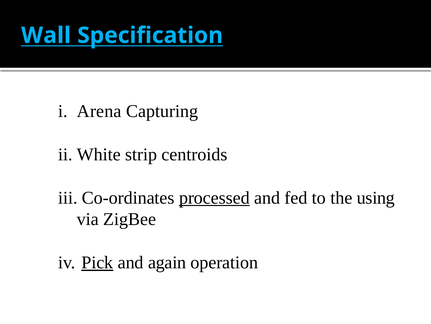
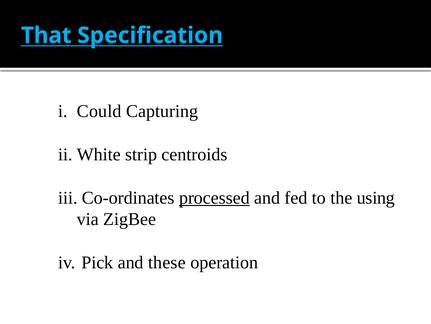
Wall: Wall -> That
Arena: Arena -> Could
Pick underline: present -> none
again: again -> these
